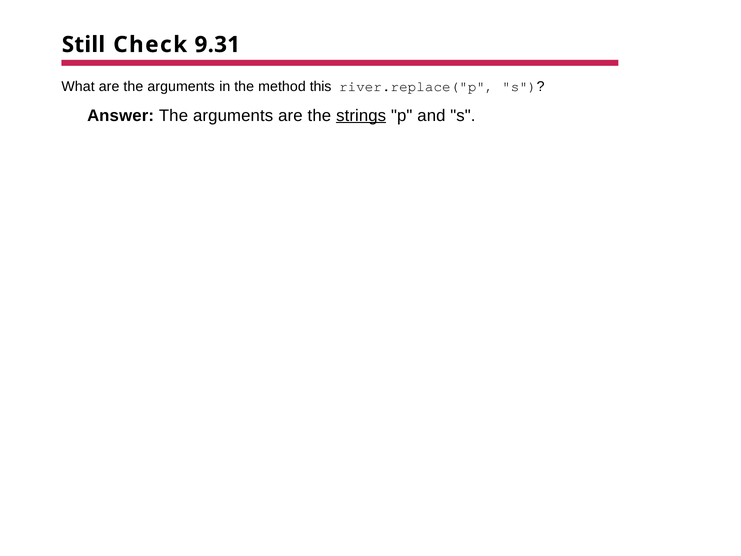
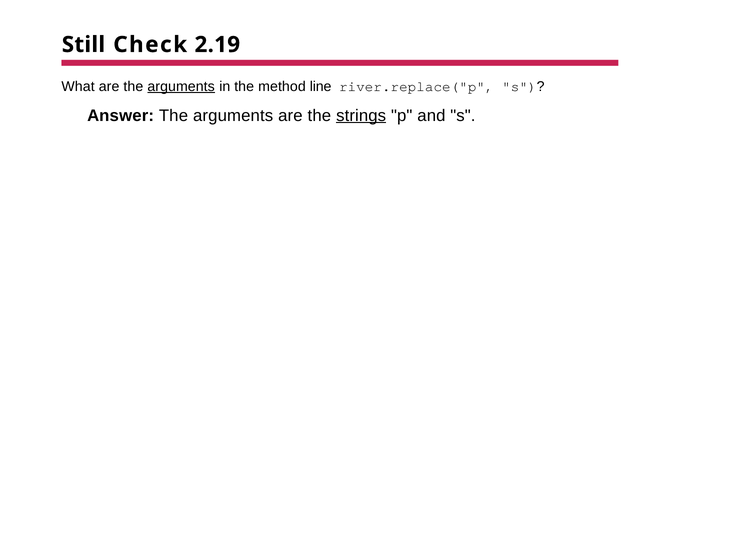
9.31: 9.31 -> 2.19
arguments at (181, 86) underline: none -> present
this: this -> line
